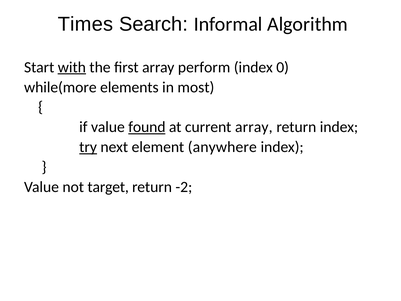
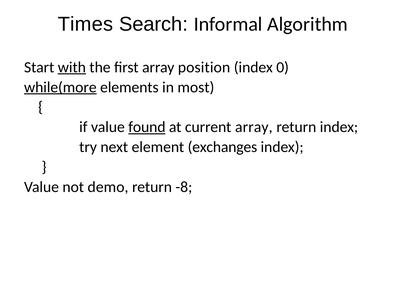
perform: perform -> position
while(more underline: none -> present
try underline: present -> none
anywhere: anywhere -> exchanges
target: target -> demo
-2: -2 -> -8
